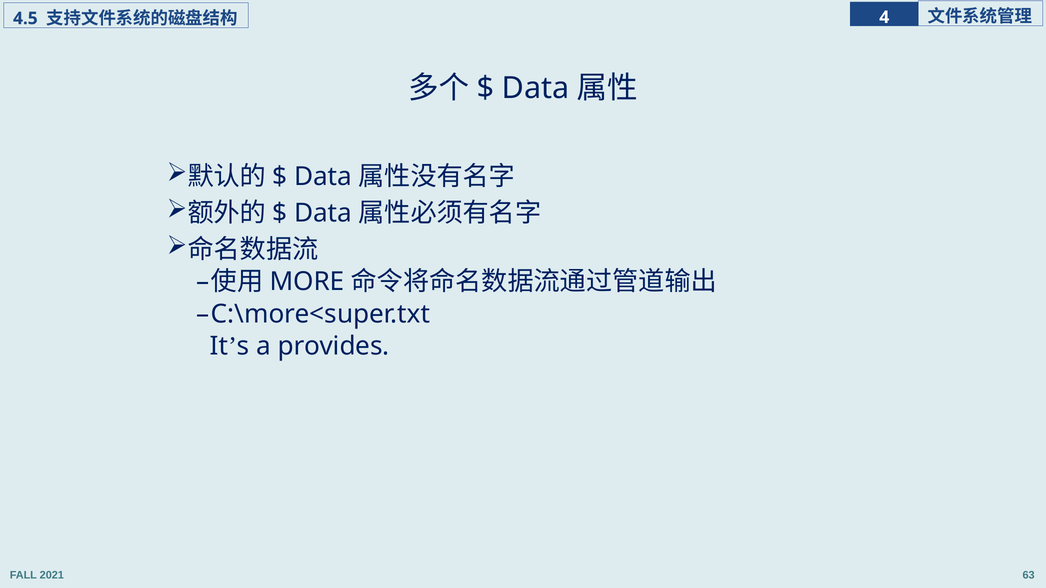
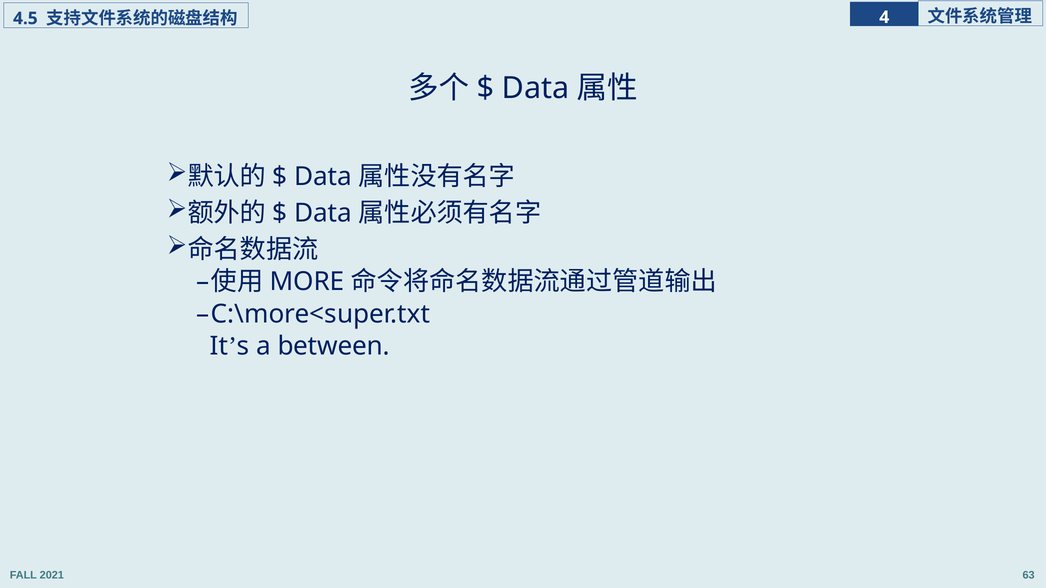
provides: provides -> between
